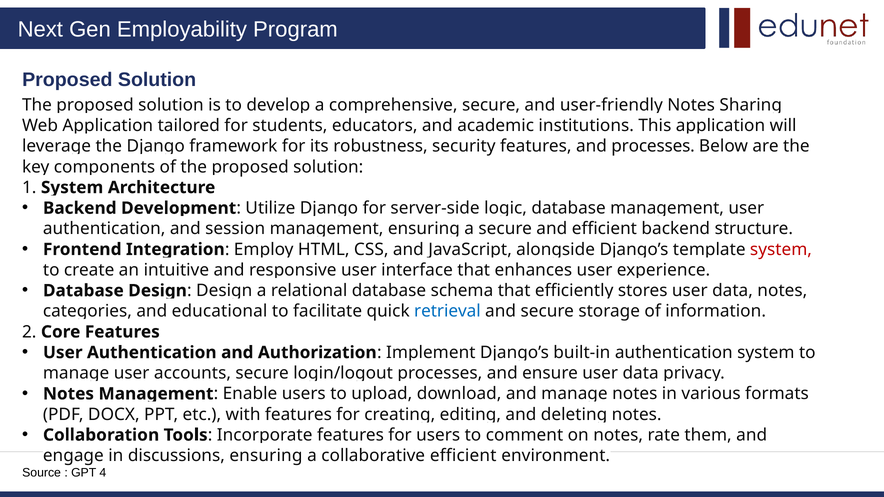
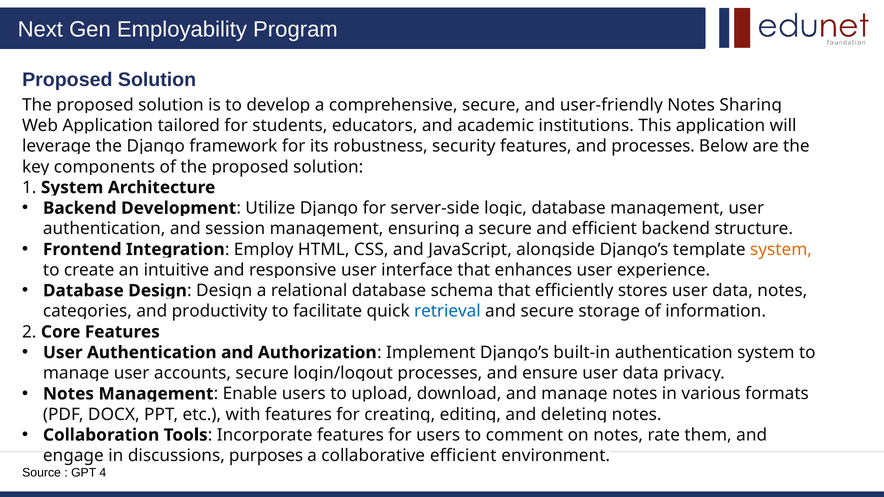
system at (781, 250) colour: red -> orange
educational: educational -> productivity
discussions ensuring: ensuring -> purposes
